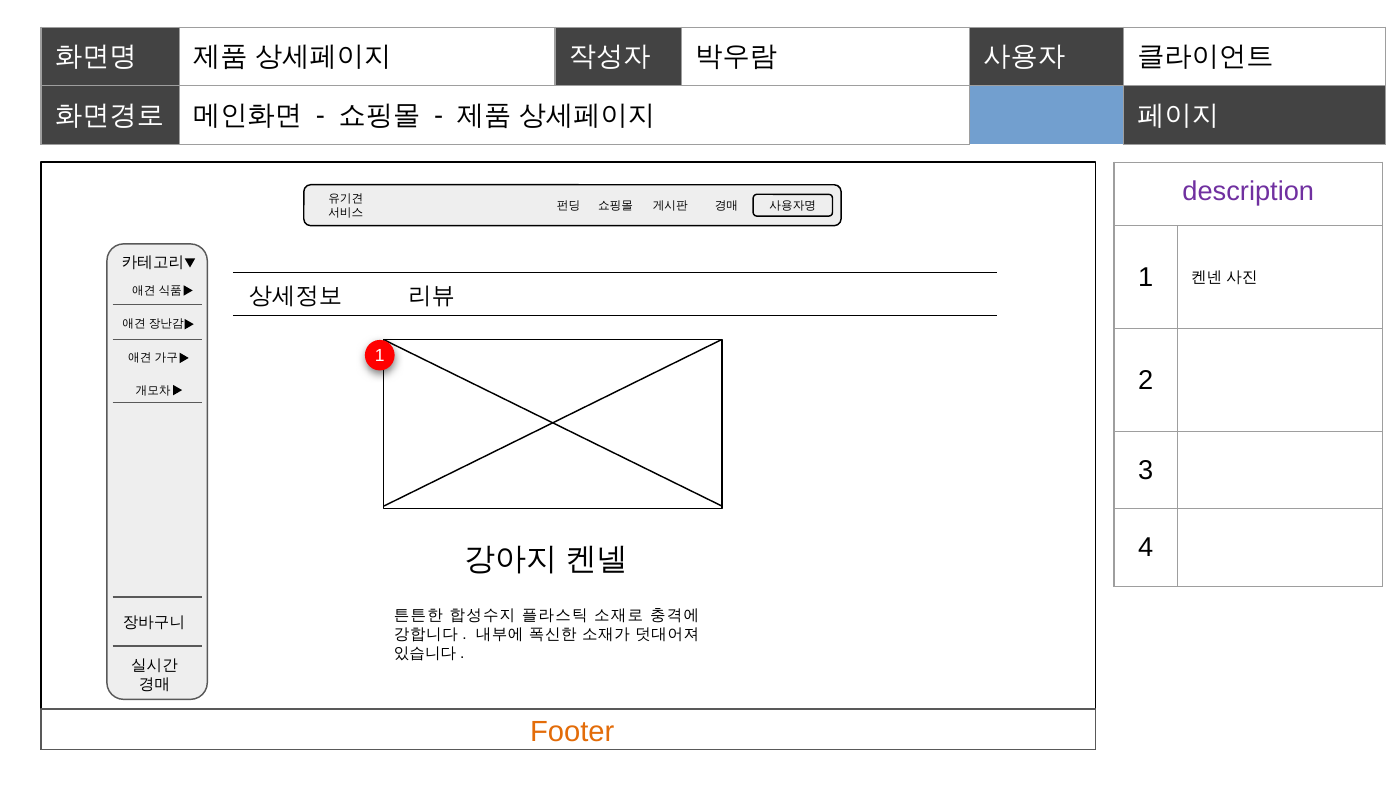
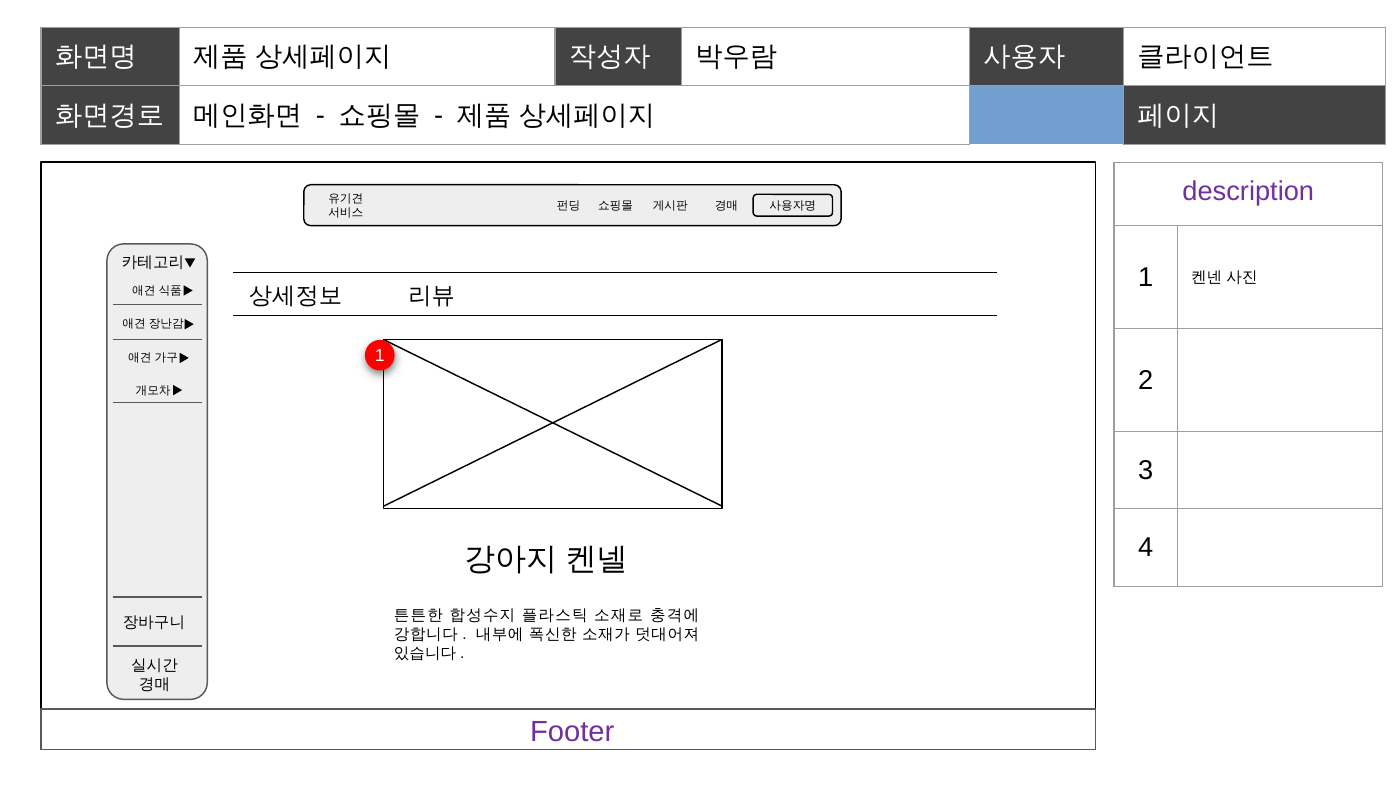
Footer colour: orange -> purple
